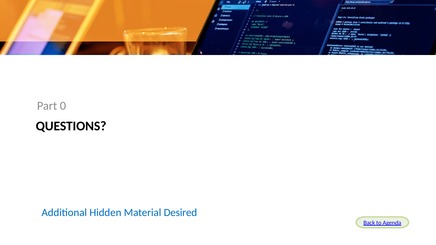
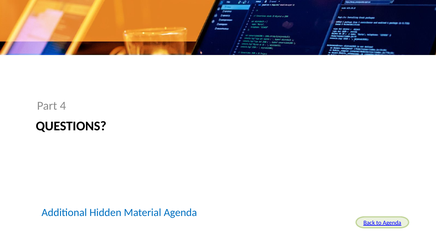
0: 0 -> 4
Material Desired: Desired -> Agenda
